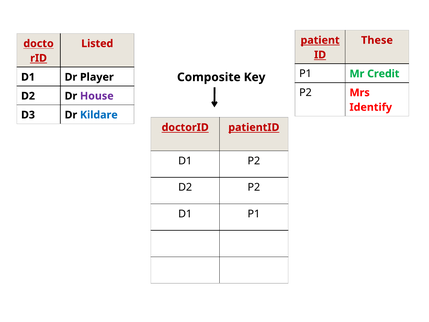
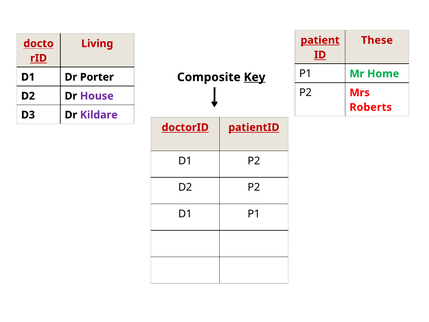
Listed: Listed -> Living
Credit: Credit -> Home
Key underline: none -> present
Player: Player -> Porter
Identify: Identify -> Roberts
Kildare colour: blue -> purple
